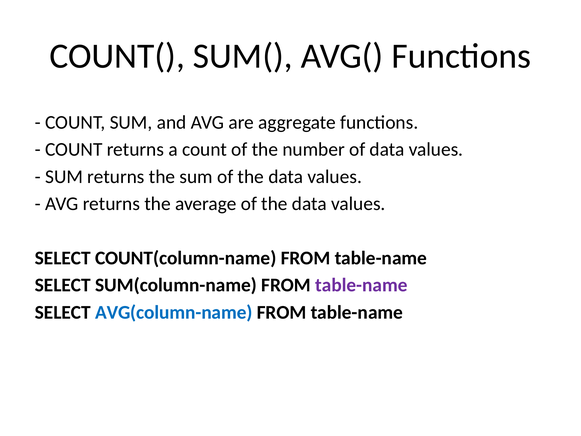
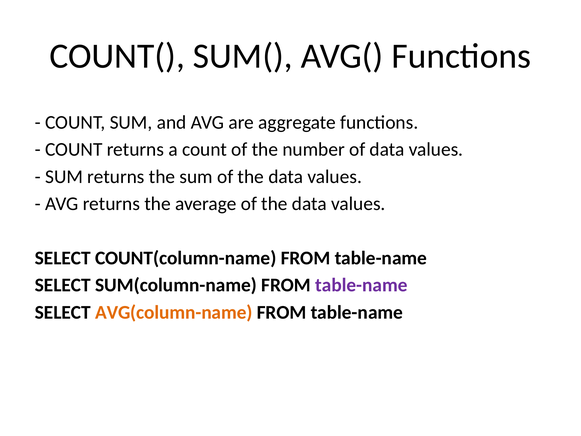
AVG(column-name colour: blue -> orange
